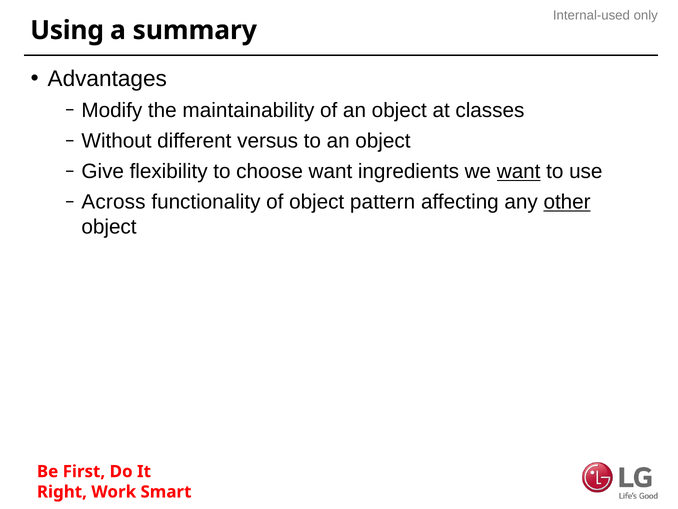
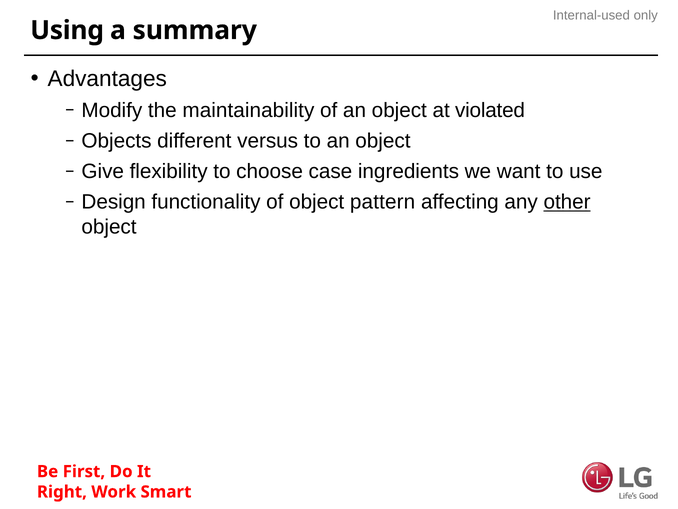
classes: classes -> violated
Without: Without -> Objects
choose want: want -> case
want at (519, 171) underline: present -> none
Across: Across -> Design
